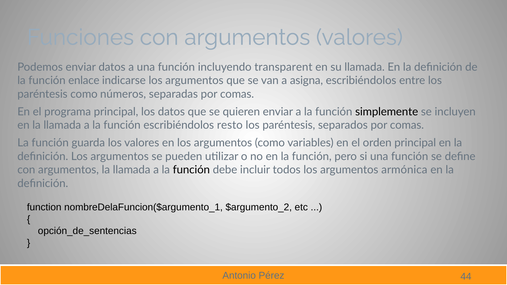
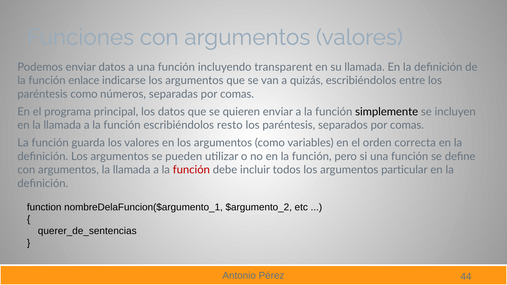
asigna: asigna -> quizás
orden principal: principal -> correcta
función at (191, 170) colour: black -> red
armónica: armónica -> particular
opción_de_sentencias: opción_de_sentencias -> querer_de_sentencias
